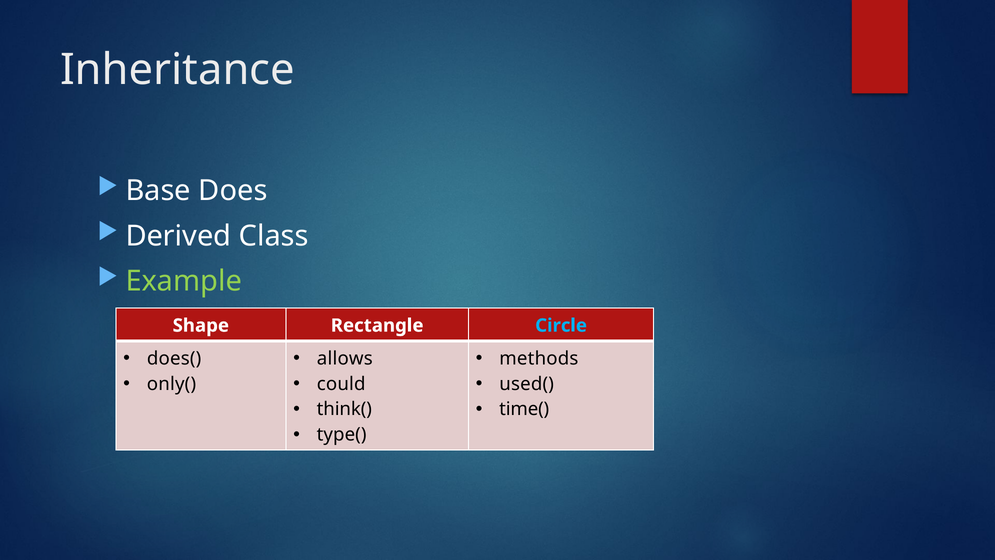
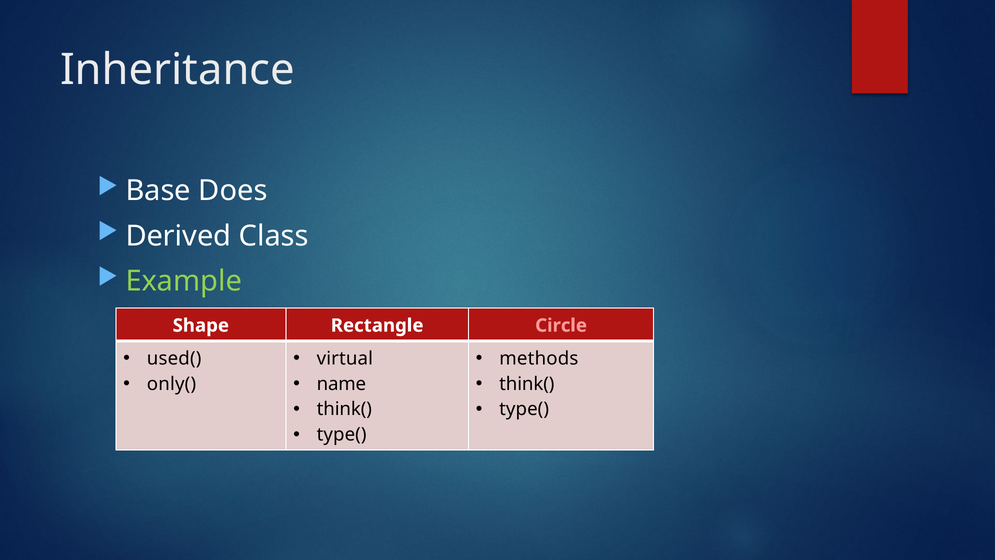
Circle colour: light blue -> pink
does(: does( -> used(
allows: allows -> virtual
could: could -> name
used( at (527, 384): used( -> think(
time( at (524, 409): time( -> type(
